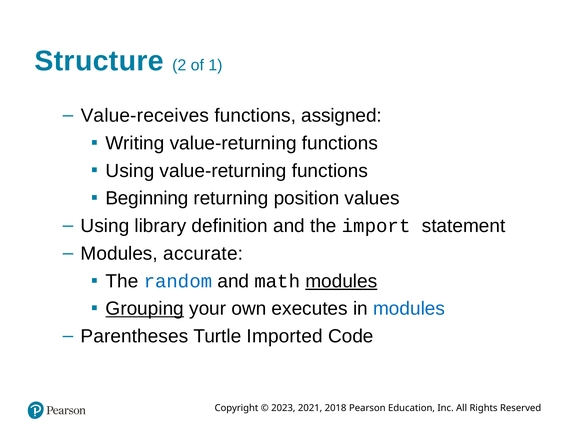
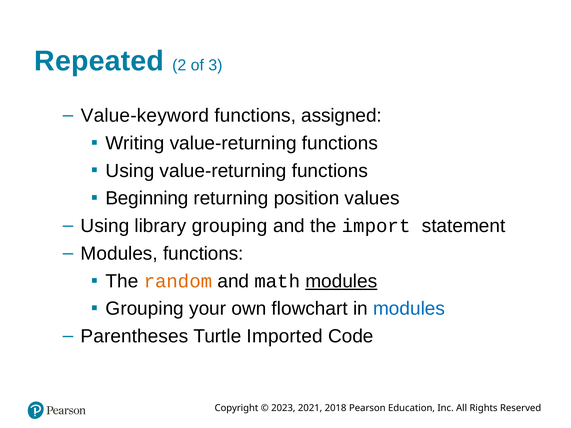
Structure: Structure -> Repeated
1: 1 -> 3
Value-receives: Value-receives -> Value-keyword
library definition: definition -> grouping
Modules accurate: accurate -> functions
random colour: blue -> orange
Grouping at (145, 309) underline: present -> none
executes: executes -> flowchart
